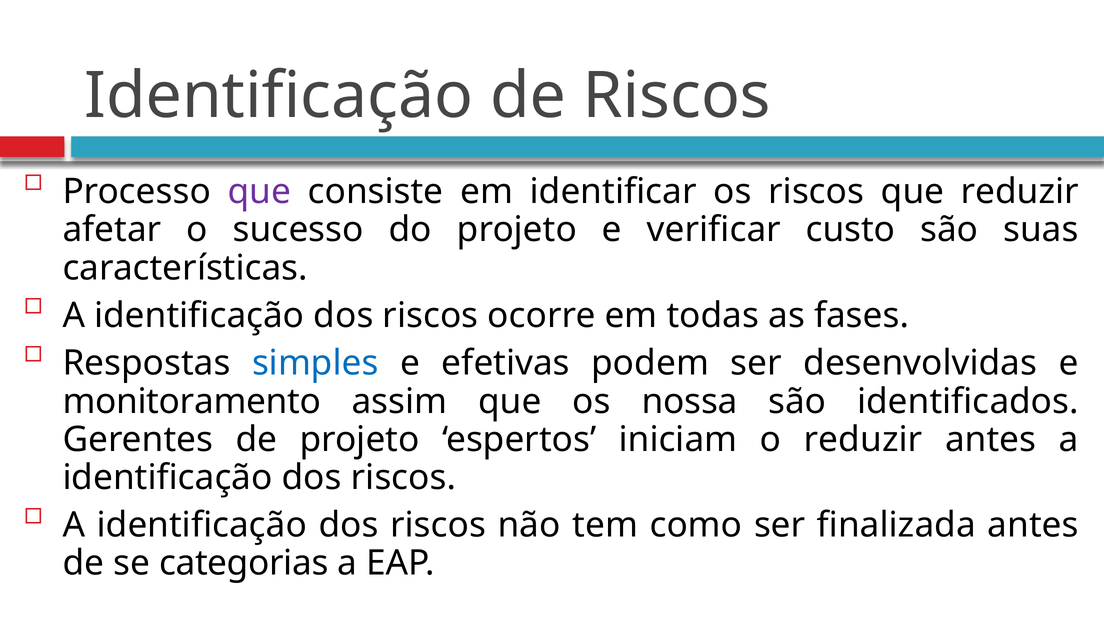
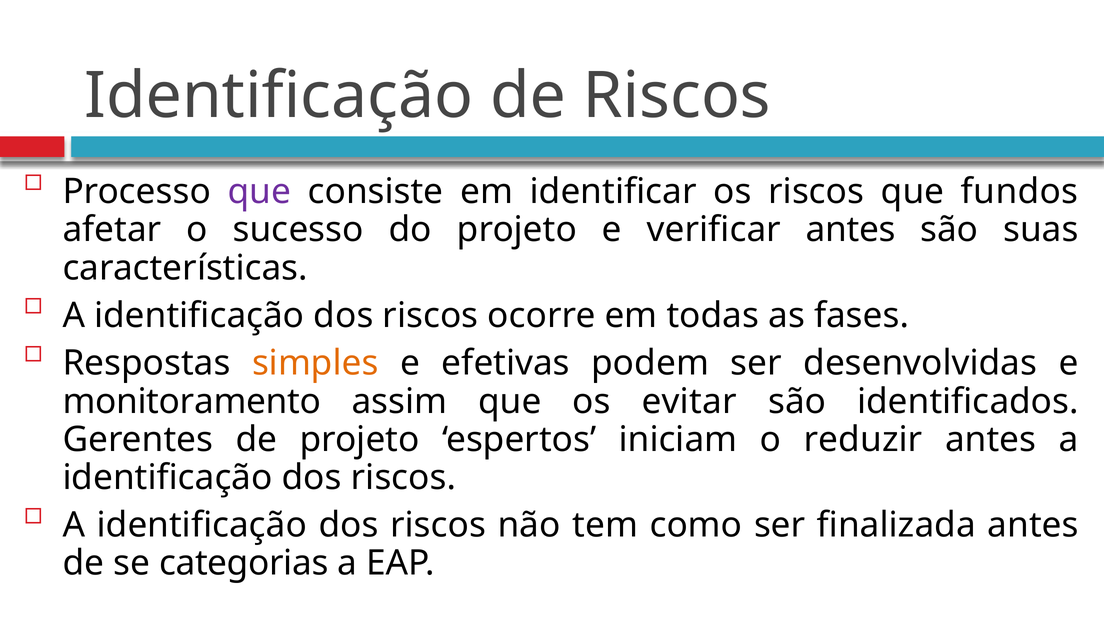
que reduzir: reduzir -> fundos
verificar custo: custo -> antes
simples colour: blue -> orange
nossa: nossa -> evitar
